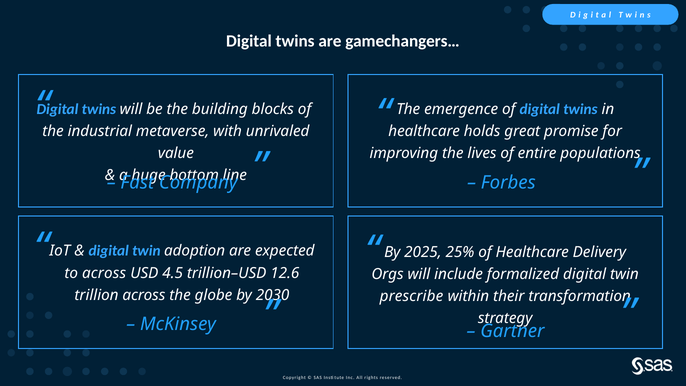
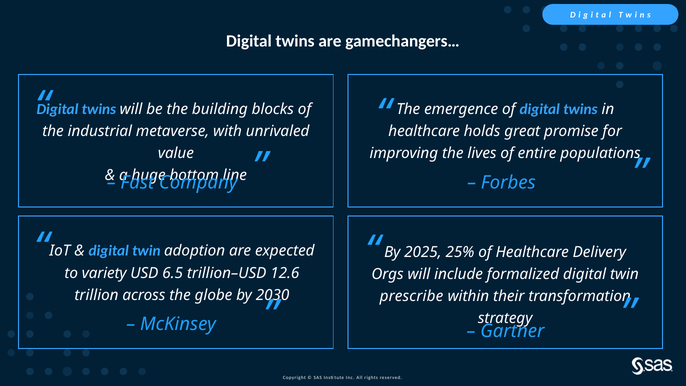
to across: across -> variety
4.5: 4.5 -> 6.5
